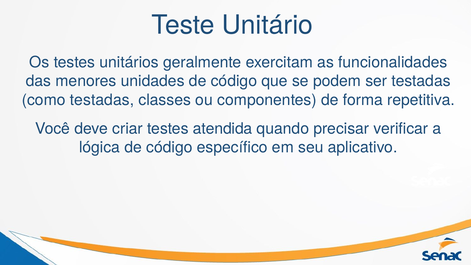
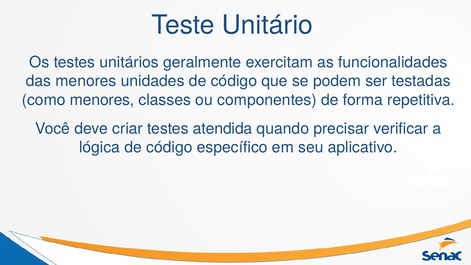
como testadas: testadas -> menores
